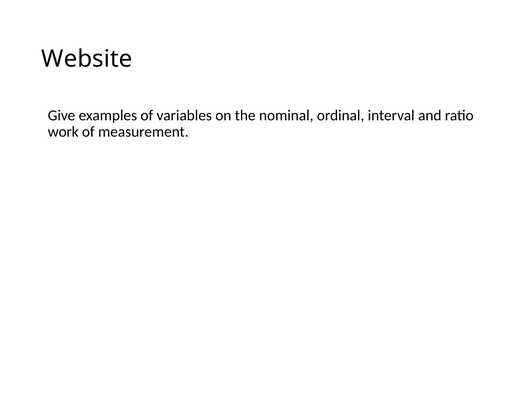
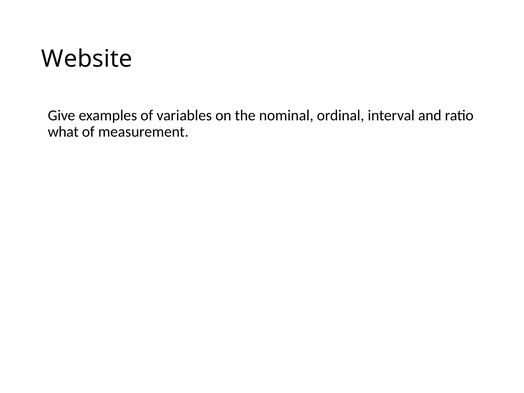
work: work -> what
